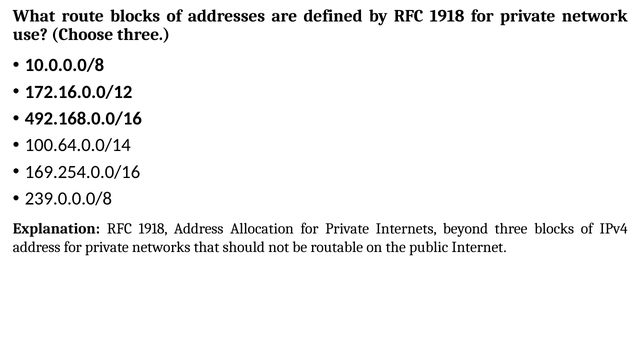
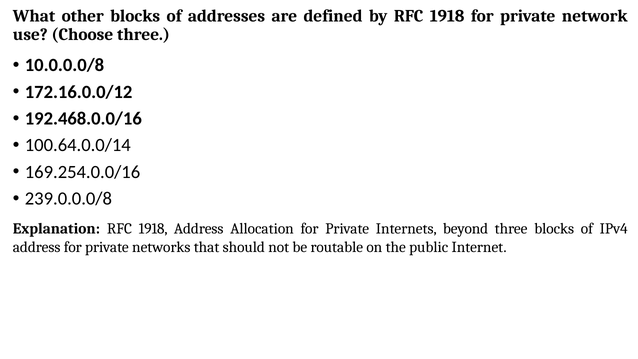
route: route -> other
492.168.0.0/16: 492.168.0.0/16 -> 192.468.0.0/16
